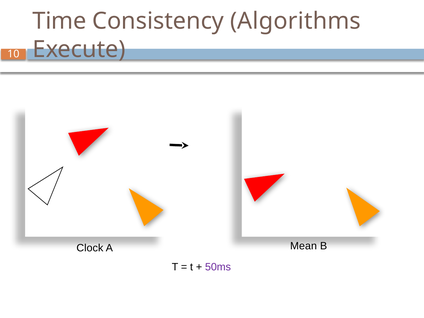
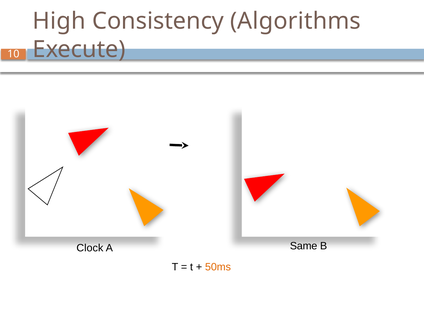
Time: Time -> High
Mean: Mean -> Same
50ms colour: purple -> orange
